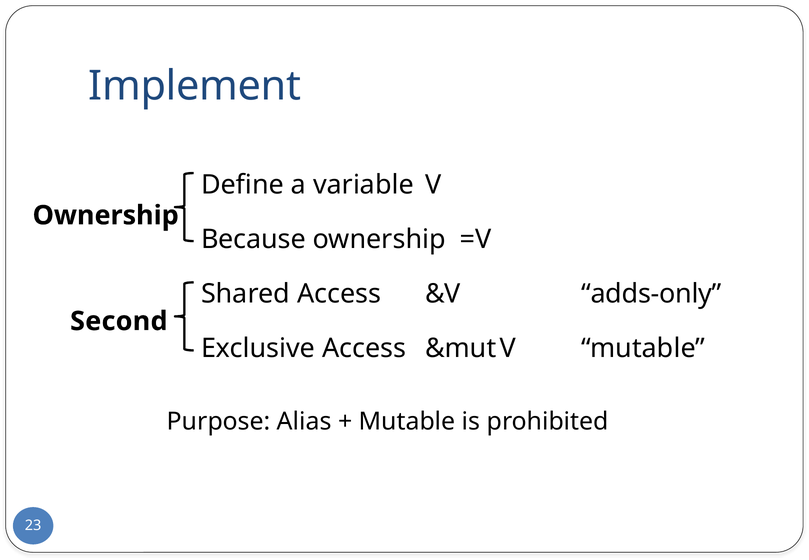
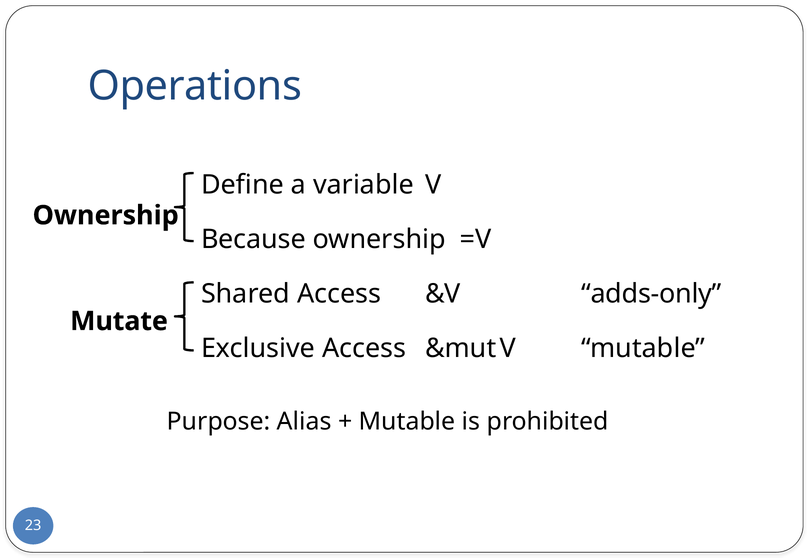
Implement: Implement -> Operations
Second: Second -> Mutate
